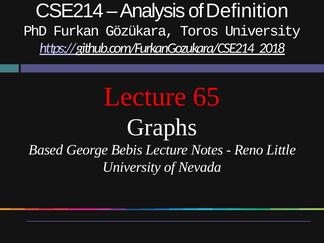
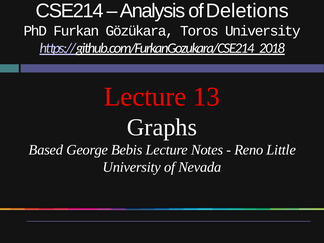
Definition: Definition -> Deletions
65: 65 -> 13
